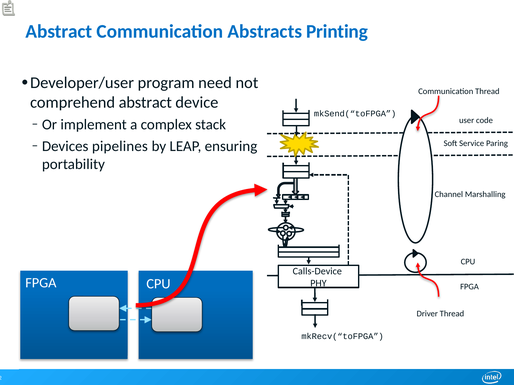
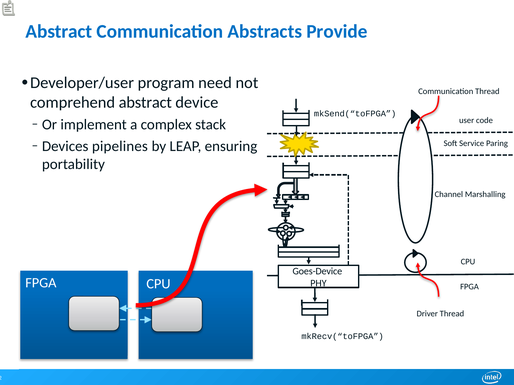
Printing: Printing -> Provide
Calls-Device: Calls-Device -> Goes-Device
